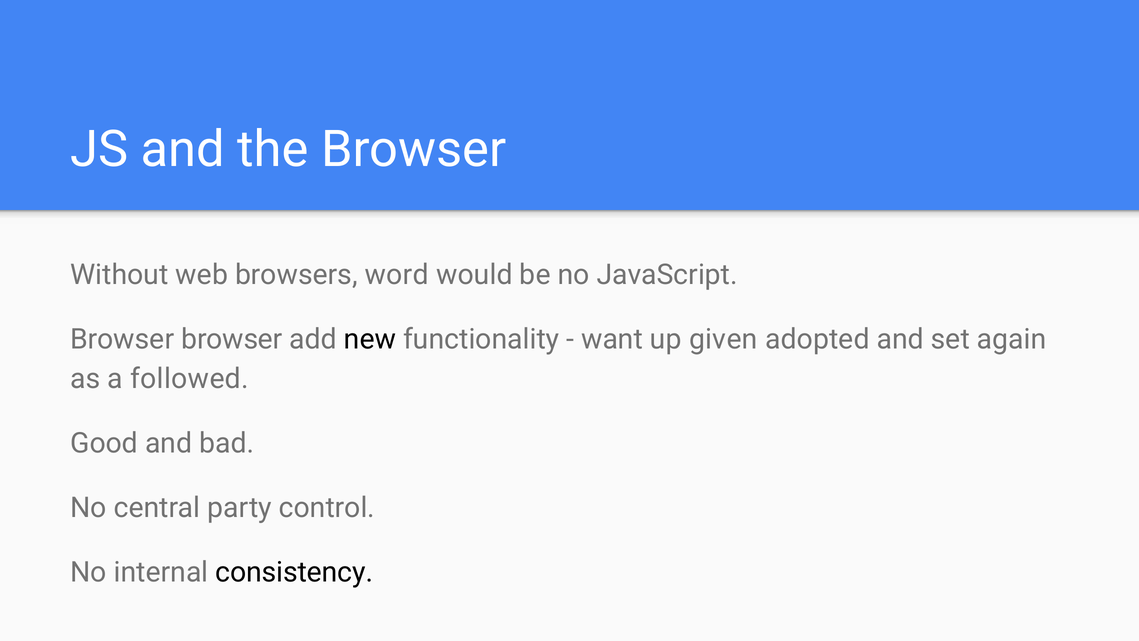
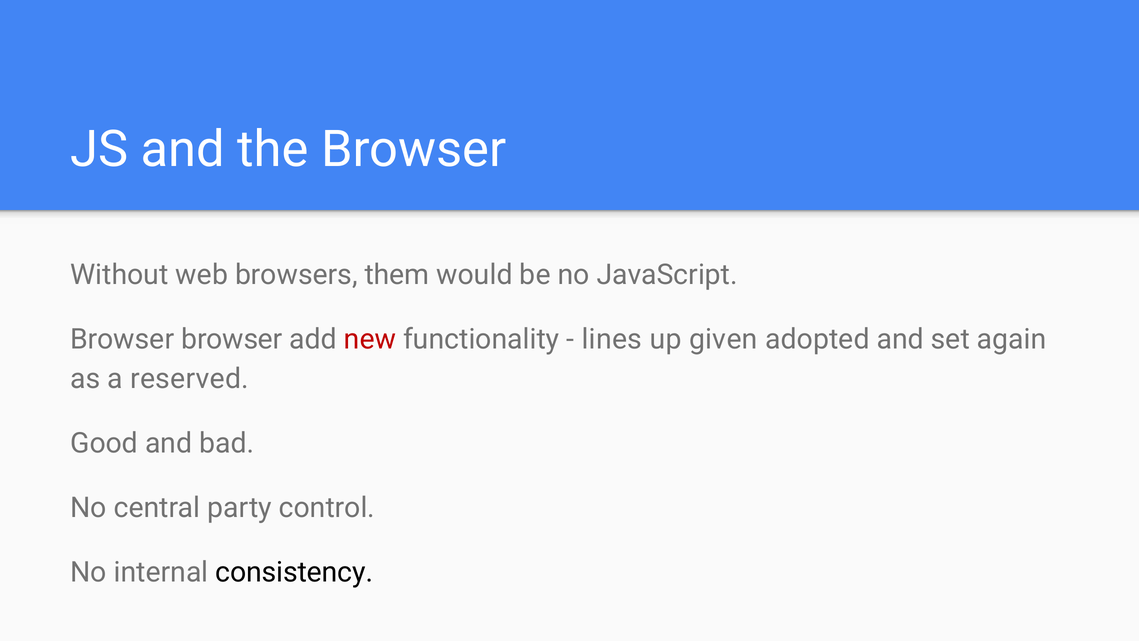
word: word -> them
new colour: black -> red
want: want -> lines
followed: followed -> reserved
